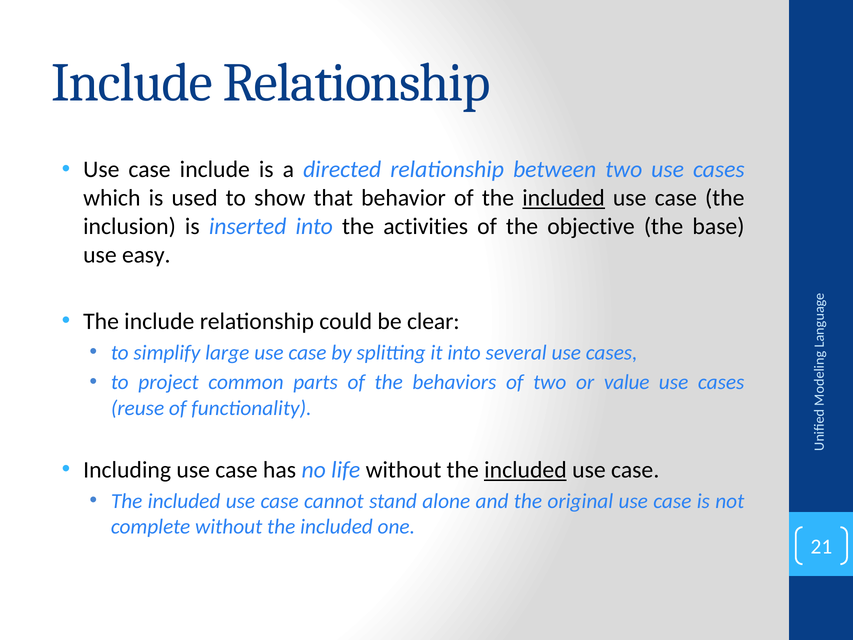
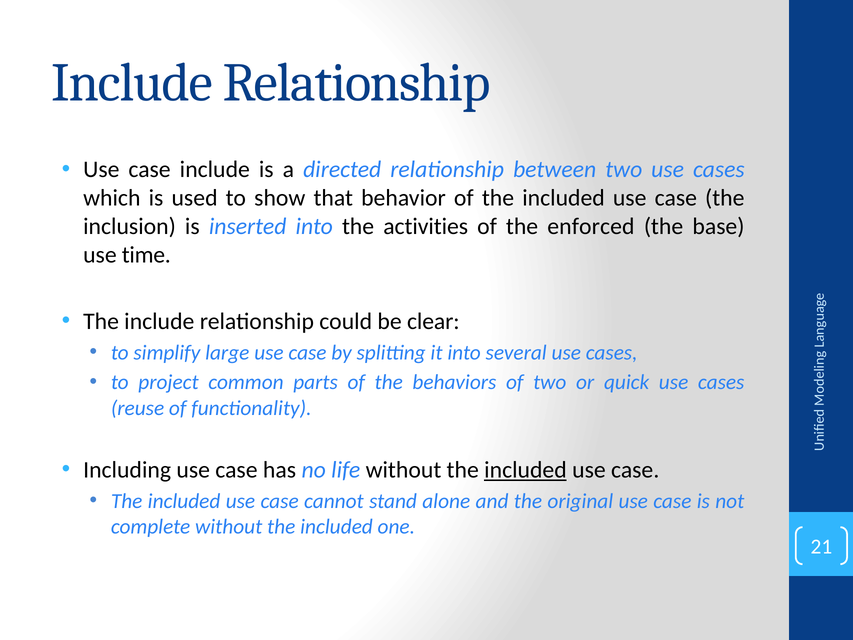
included at (564, 198) underline: present -> none
objective: objective -> enforced
easy: easy -> time
value: value -> quick
